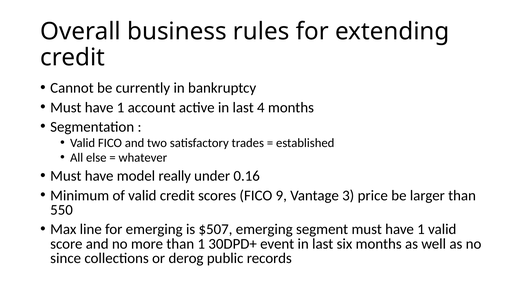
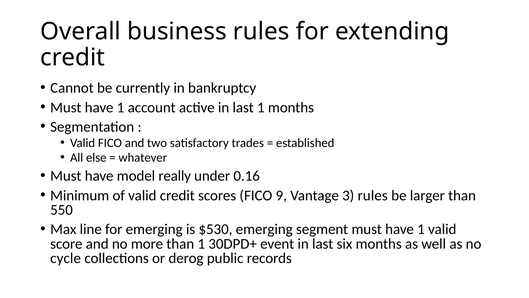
last 4: 4 -> 1
3 price: price -> rules
$507: $507 -> $530
since: since -> cycle
